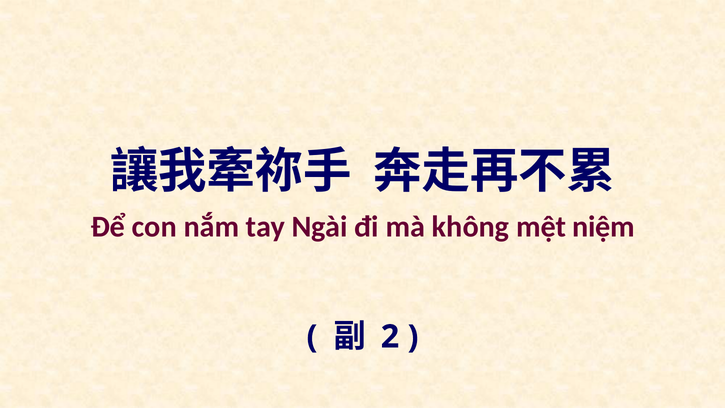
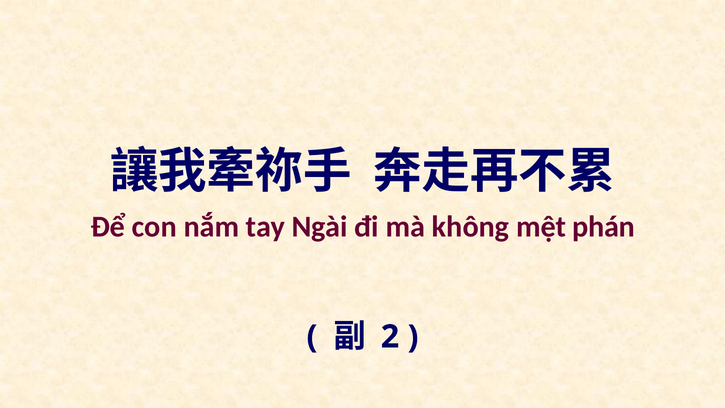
niệm: niệm -> phán
